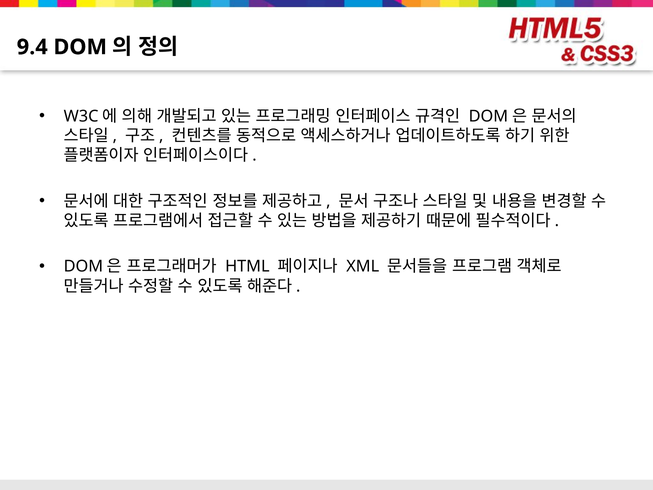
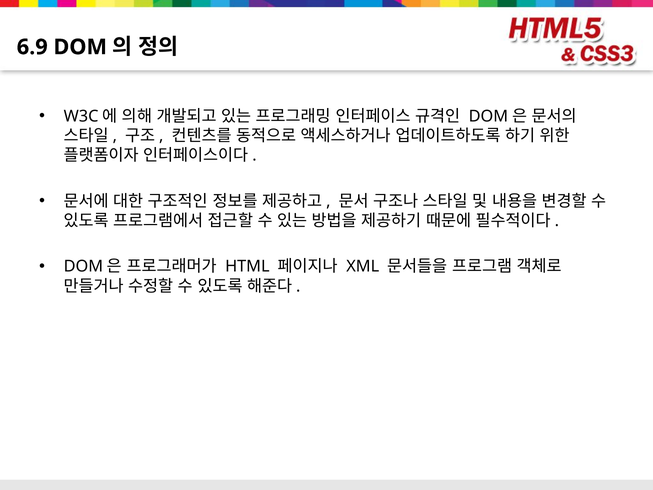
9.4: 9.4 -> 6.9
